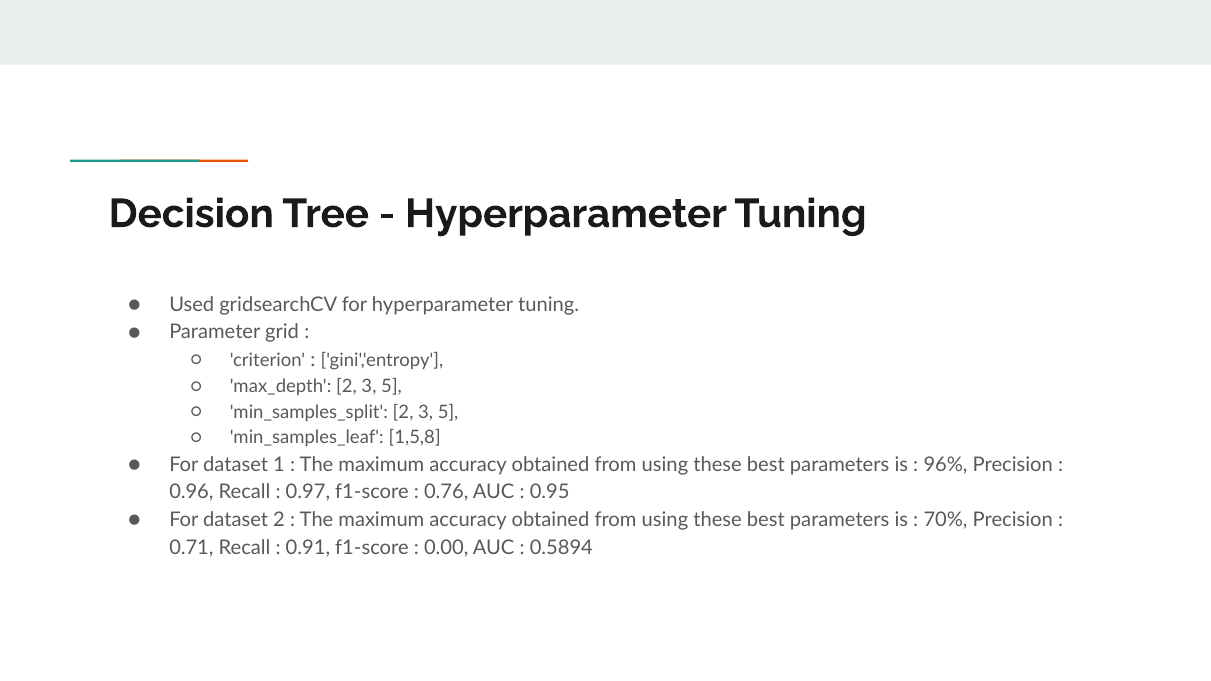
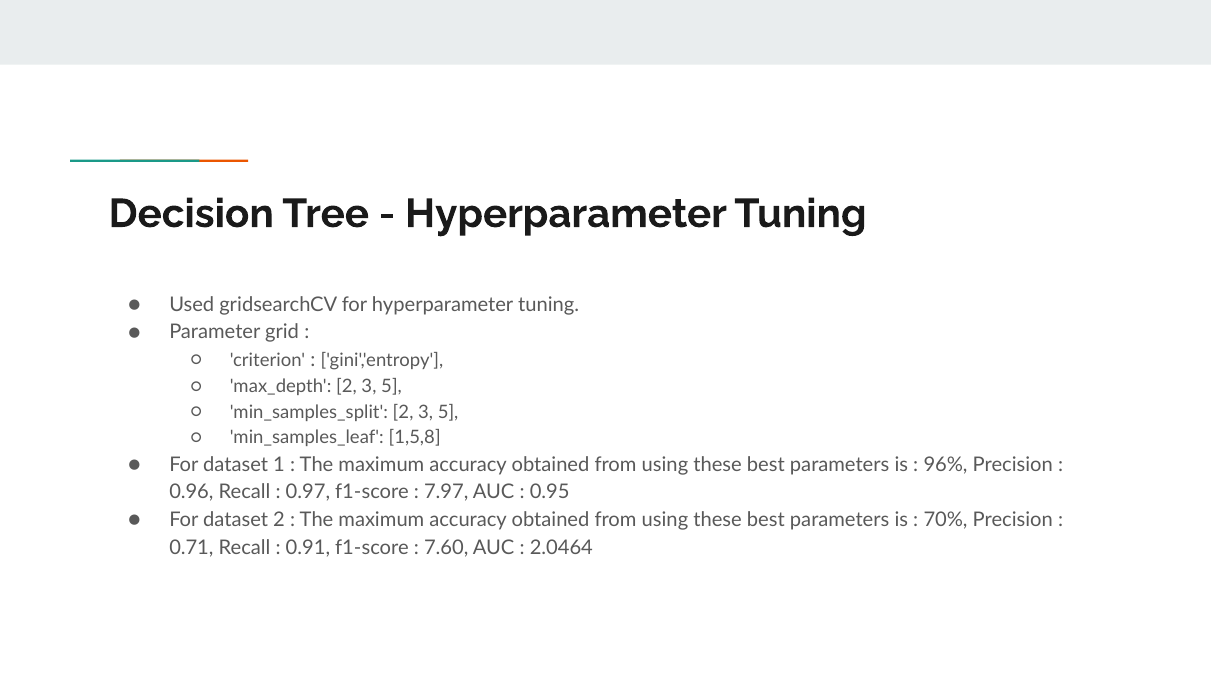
0.76: 0.76 -> 7.97
0.00: 0.00 -> 7.60
0.5894: 0.5894 -> 2.0464
